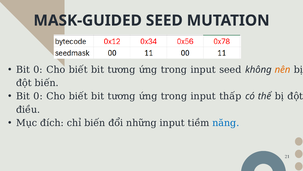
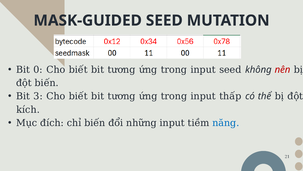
nên colour: orange -> red
0 at (38, 96): 0 -> 3
điều: điều -> kích
